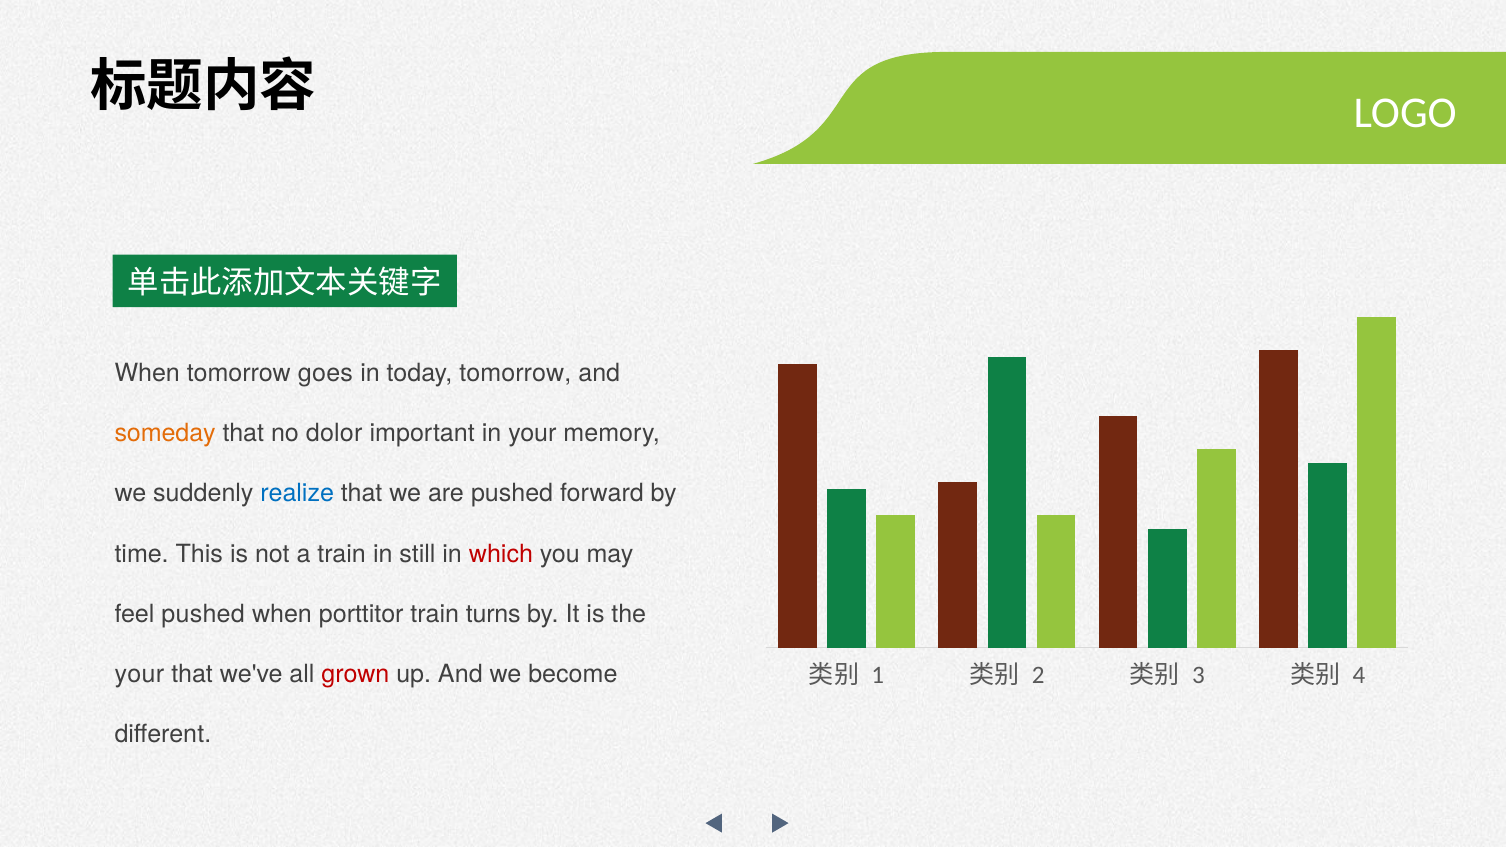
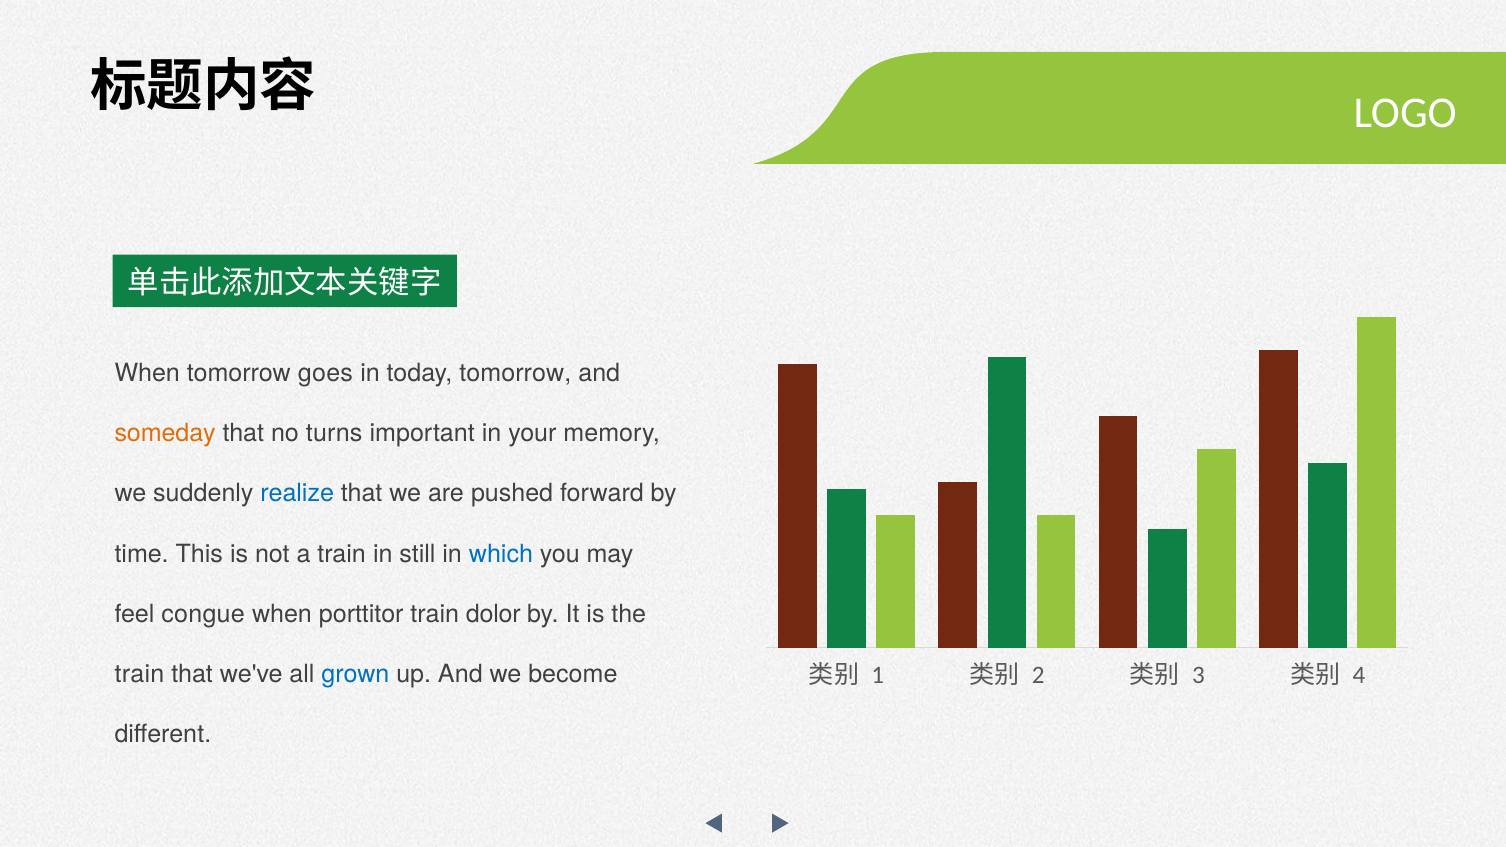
dolor: dolor -> turns
which colour: red -> blue
feel pushed: pushed -> congue
turns: turns -> dolor
your at (139, 675): your -> train
grown colour: red -> blue
